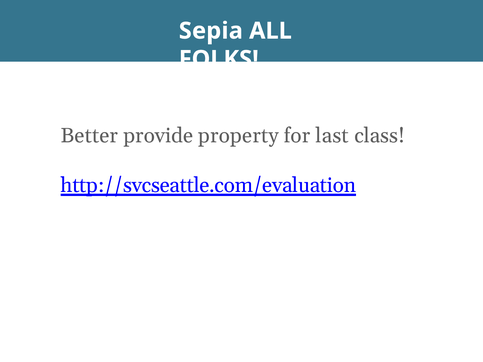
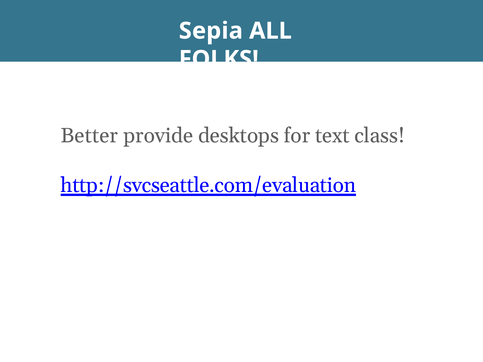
property: property -> desktops
last: last -> text
